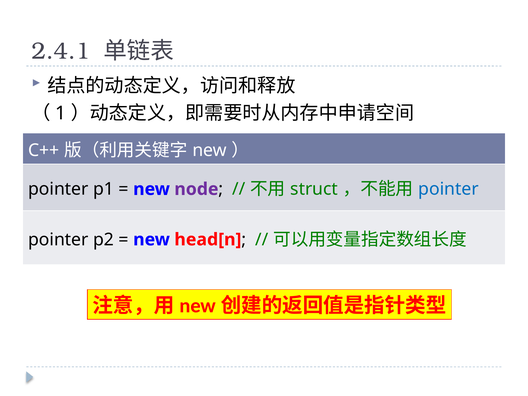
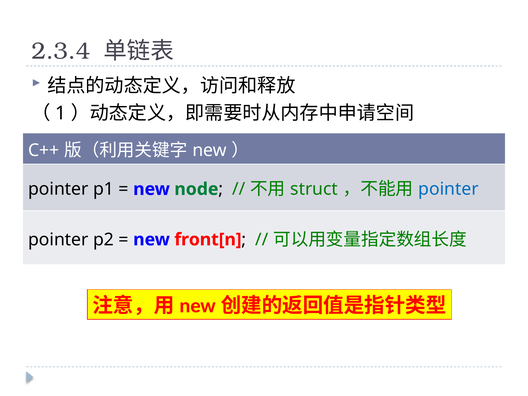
2.4.1: 2.4.1 -> 2.3.4
node colour: purple -> green
head[n: head[n -> front[n
